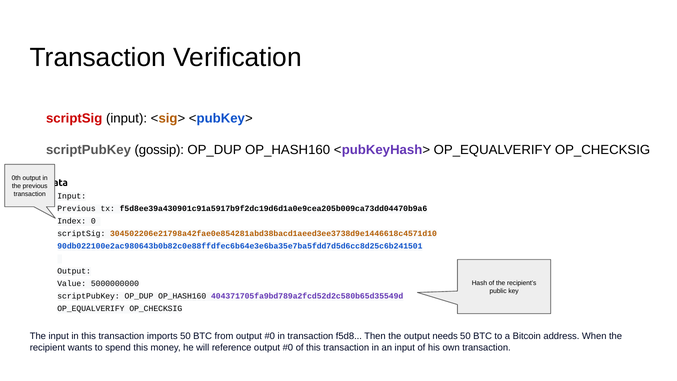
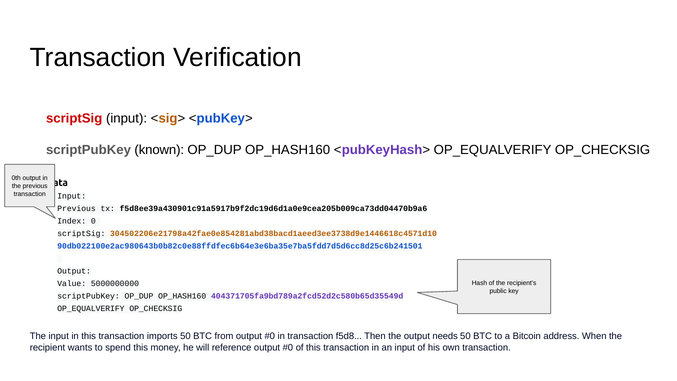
gossip: gossip -> known
